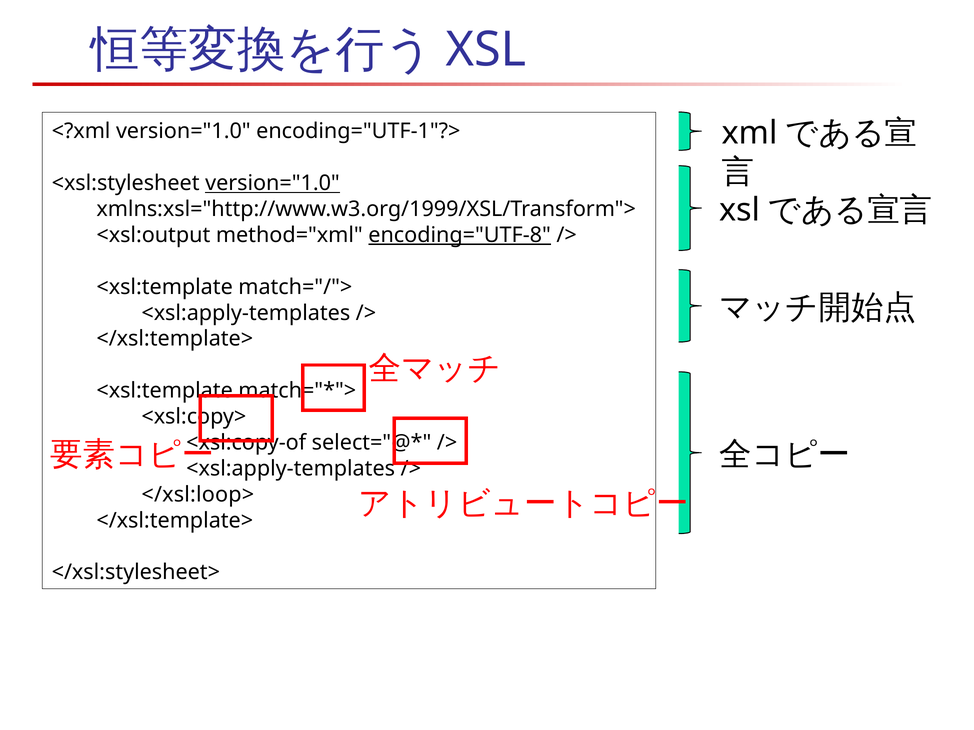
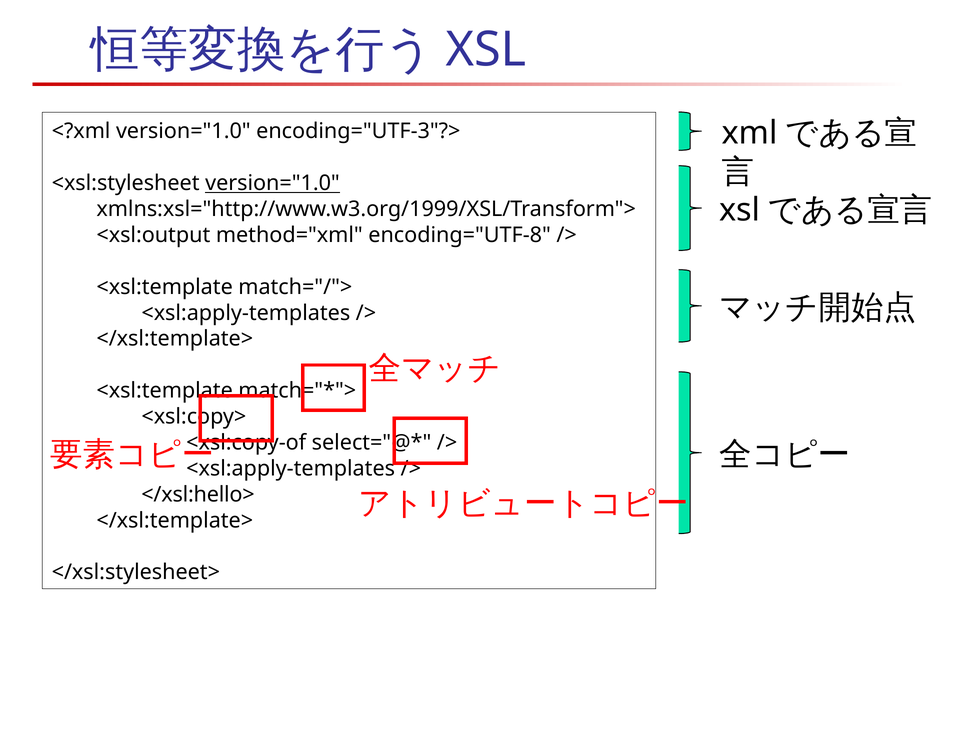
encoding="UTF-1"?>: encoding="UTF-1"?> -> encoding="UTF-3"?>
encoding="UTF-8 underline: present -> none
</xsl:loop>: </xsl:loop> -> </xsl:hello>
